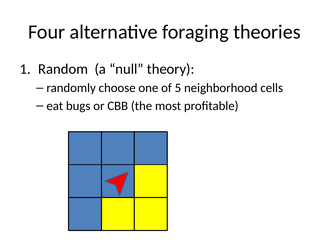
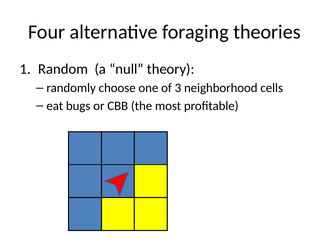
5: 5 -> 3
